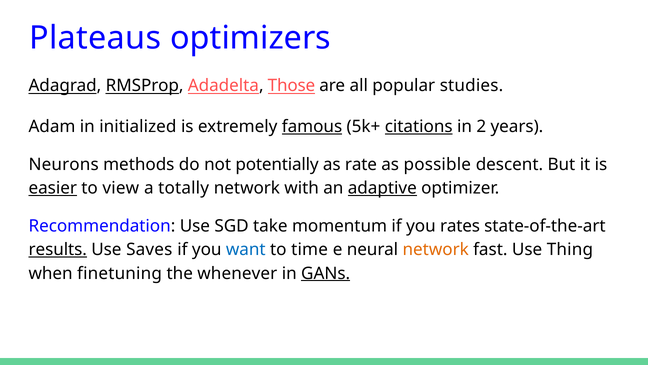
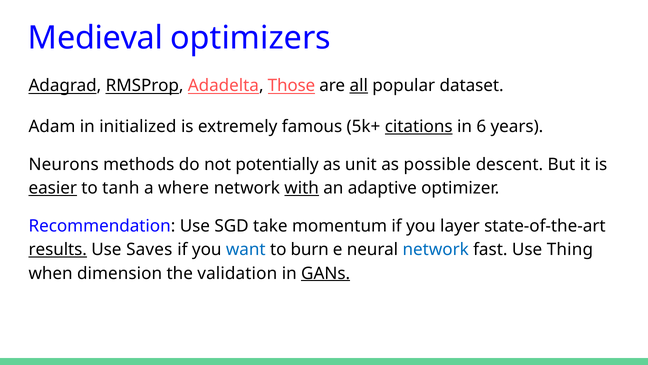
Plateaus: Plateaus -> Medieval
all underline: none -> present
studies: studies -> dataset
famous underline: present -> none
2: 2 -> 6
rate: rate -> unit
view: view -> tanh
totally: totally -> where
with underline: none -> present
adaptive underline: present -> none
rates: rates -> layer
time: time -> burn
network at (436, 249) colour: orange -> blue
finetuning: finetuning -> dimension
whenever: whenever -> validation
